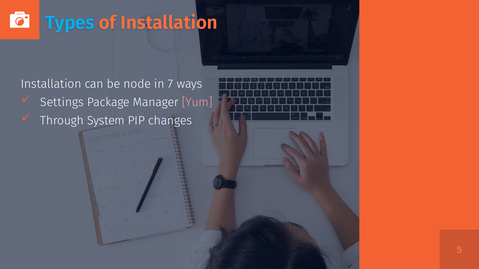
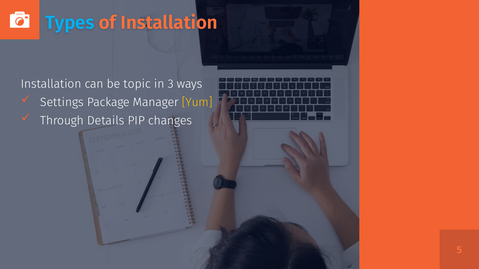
node: node -> topic
7: 7 -> 3
Yum colour: pink -> yellow
System: System -> Details
